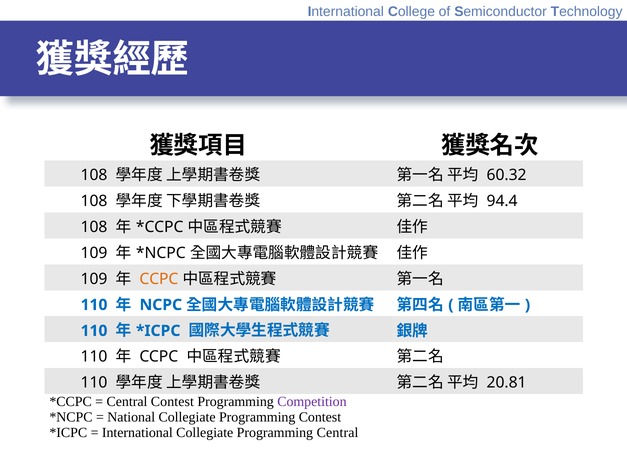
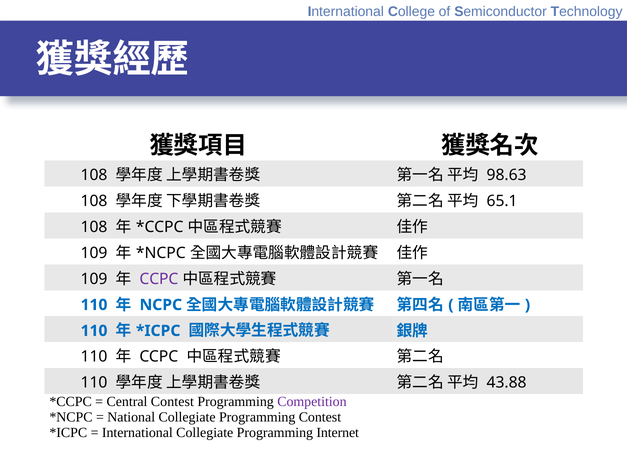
60.32: 60.32 -> 98.63
94.4: 94.4 -> 65.1
CCPC at (159, 279) colour: orange -> purple
20.81: 20.81 -> 43.88
Programming Central: Central -> Internet
